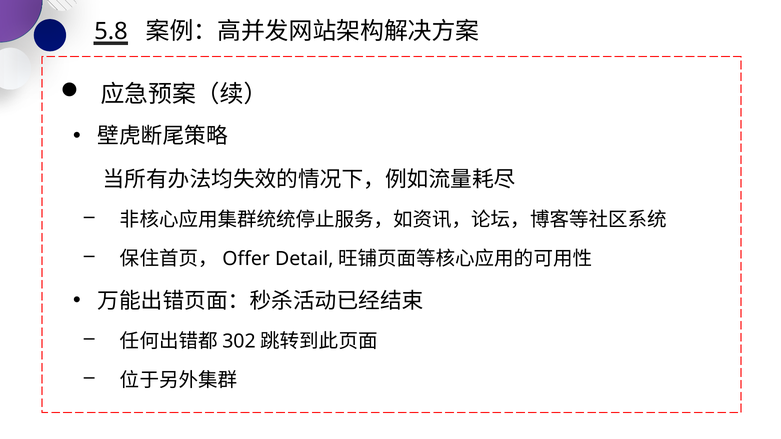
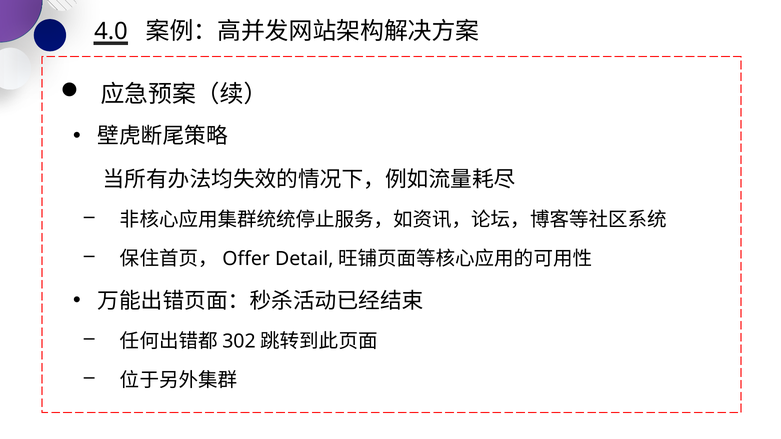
5.8: 5.8 -> 4.0
